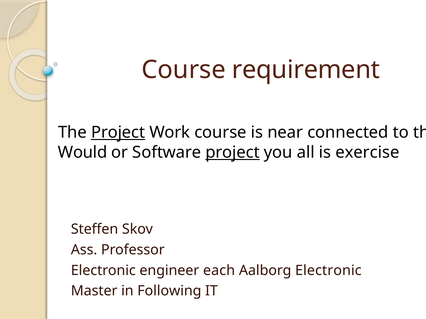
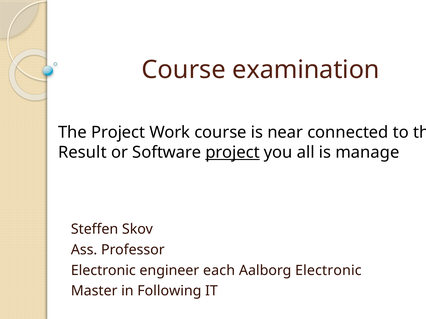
requirement: requirement -> examination
Project at (118, 133) underline: present -> none
Would: Would -> Result
exercise: exercise -> manage
